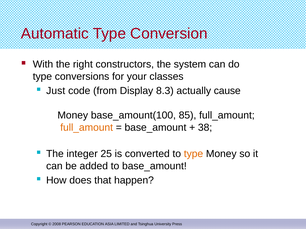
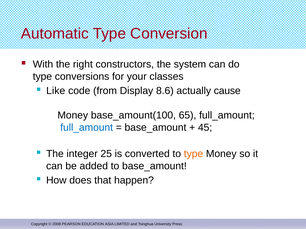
Just: Just -> Like
8.3: 8.3 -> 8.6
85: 85 -> 65
full_amount at (87, 128) colour: orange -> blue
38: 38 -> 45
